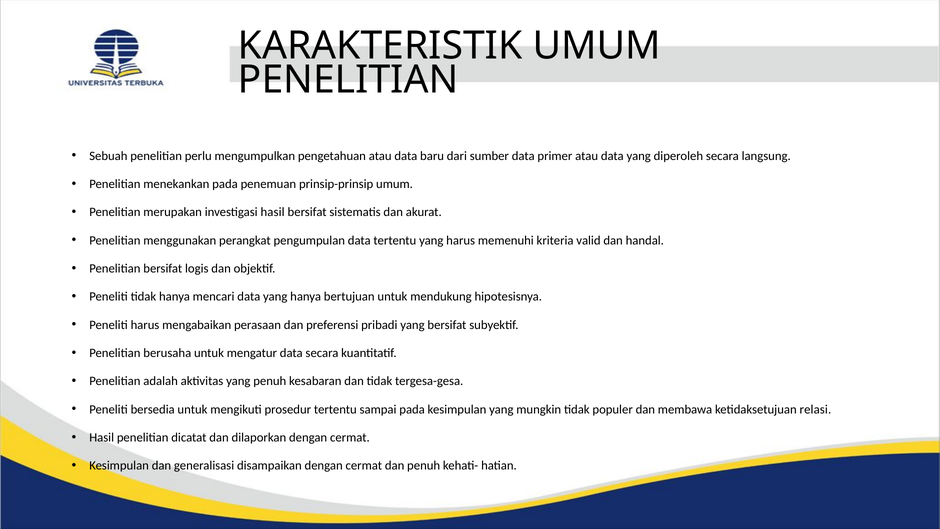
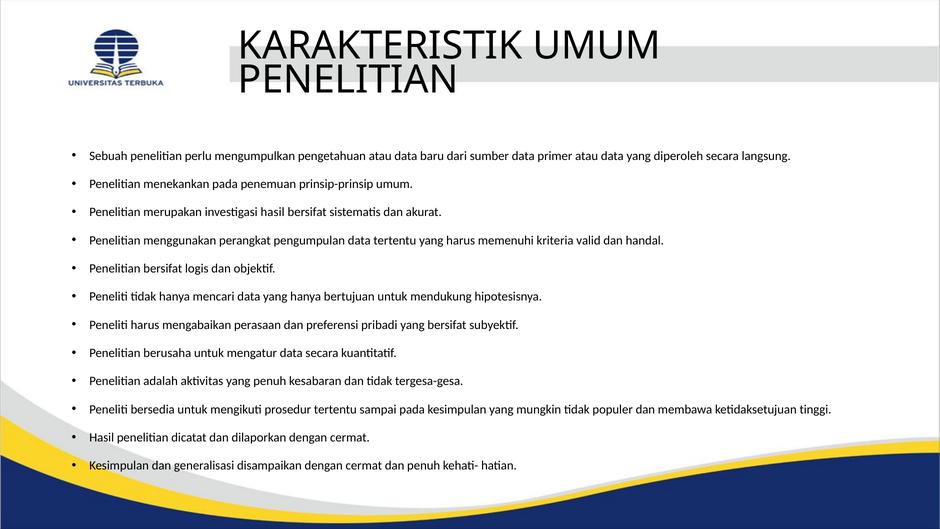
relasi: relasi -> tinggi
